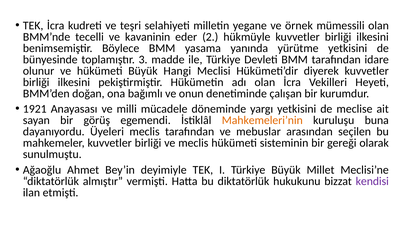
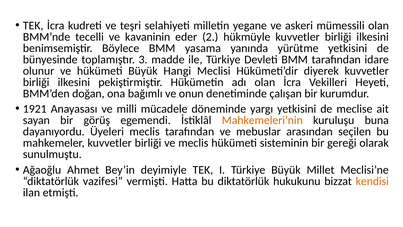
örnek: örnek -> askeri
almıştır: almıştır -> vazifesi
kendisi colour: purple -> orange
